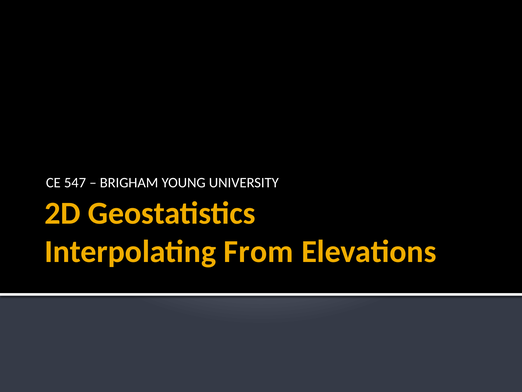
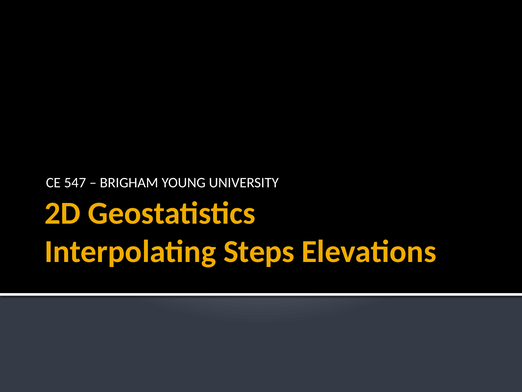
From: From -> Steps
